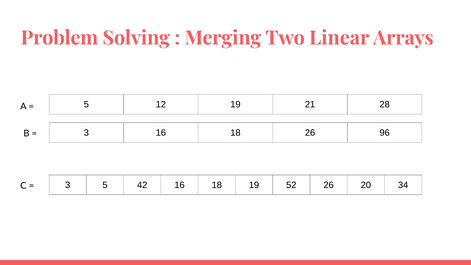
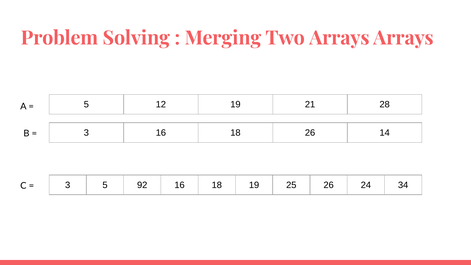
Two Linear: Linear -> Arrays
96: 96 -> 14
42: 42 -> 92
52: 52 -> 25
20: 20 -> 24
